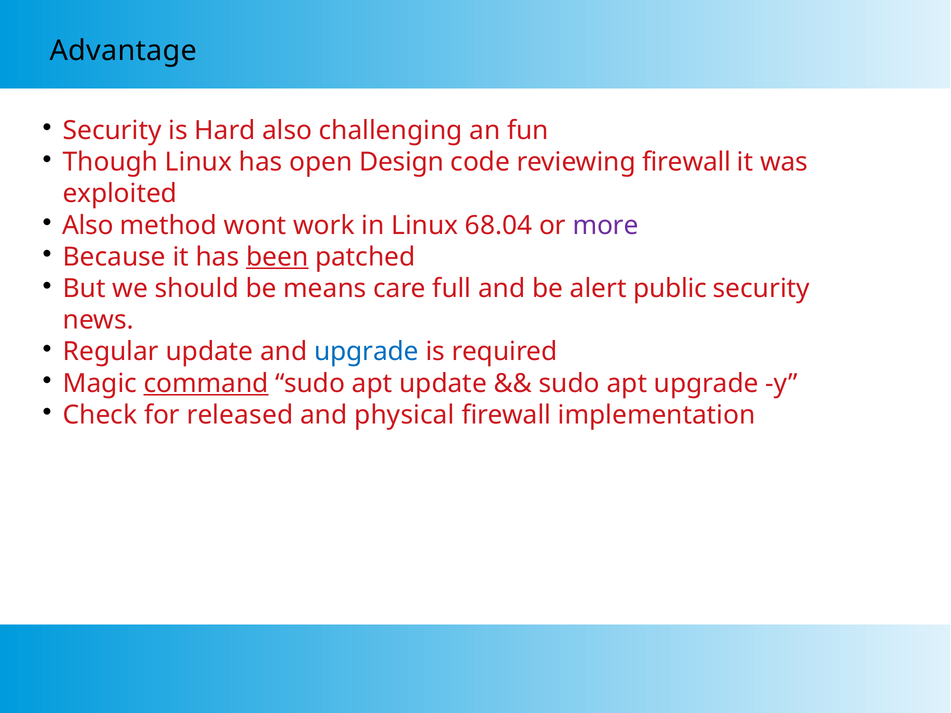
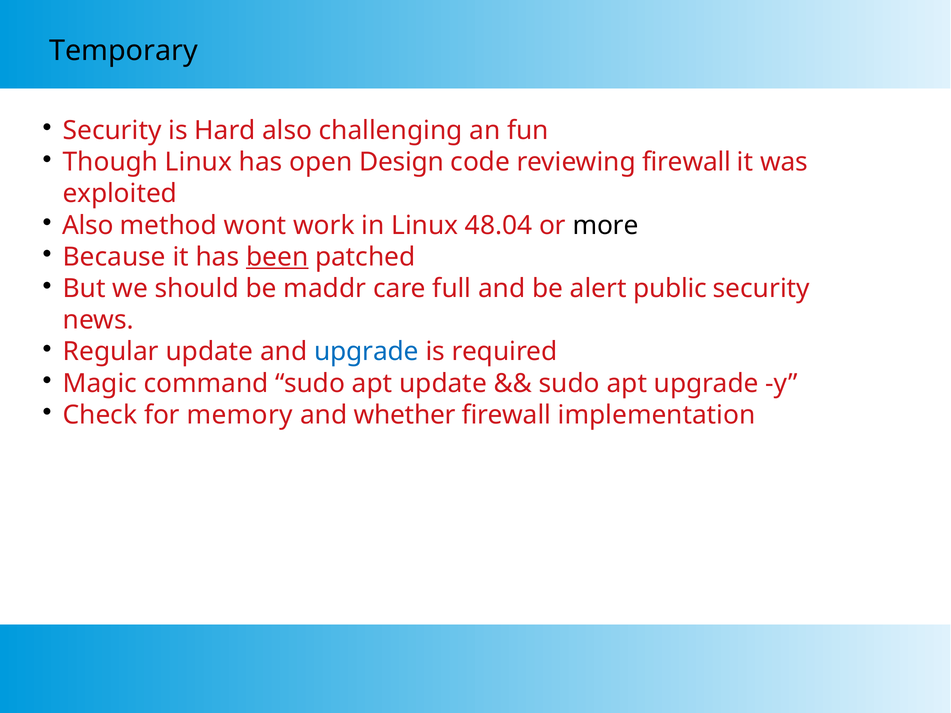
Advantage: Advantage -> Temporary
68.04: 68.04 -> 48.04
more colour: purple -> black
means: means -> maddr
command underline: present -> none
released: released -> memory
physical: physical -> whether
